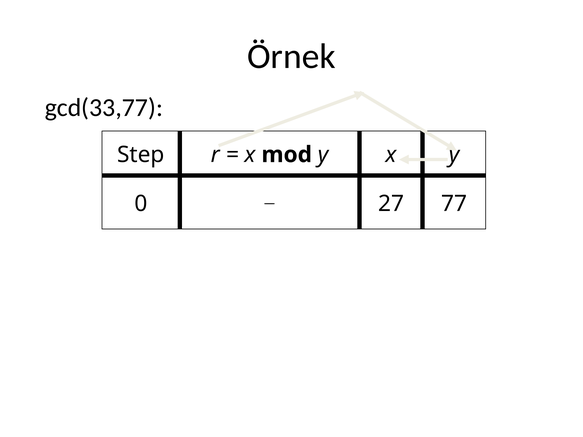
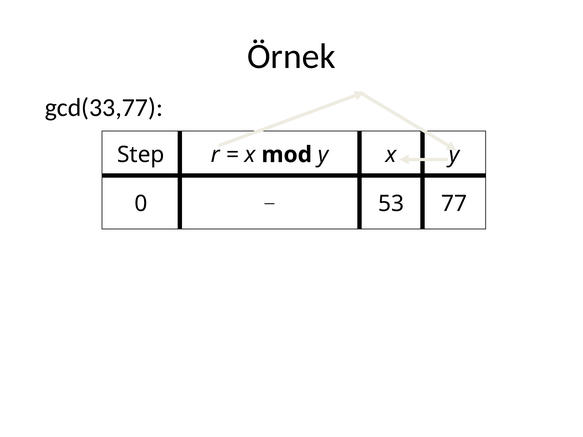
27: 27 -> 53
